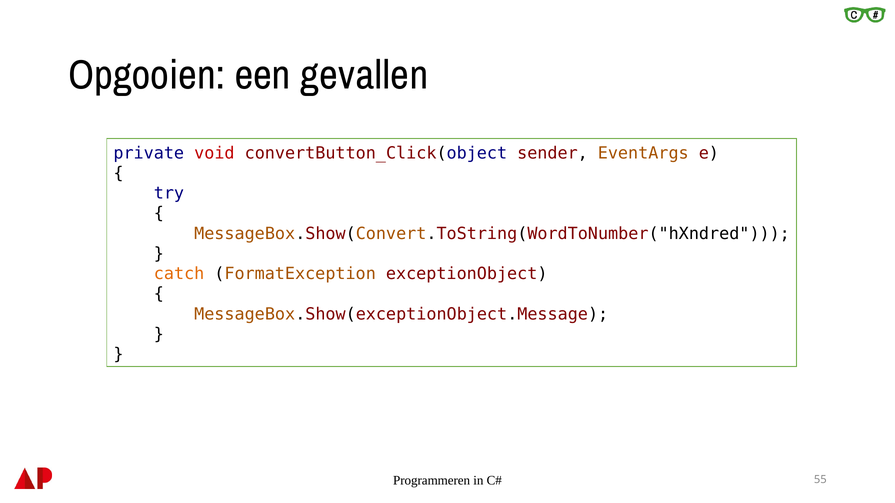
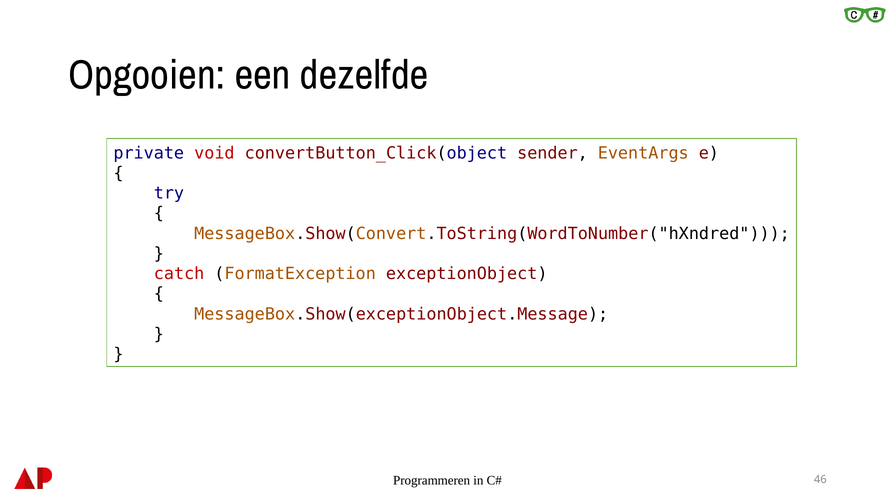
gevallen: gevallen -> dezelfde
catch colour: orange -> red
55: 55 -> 46
